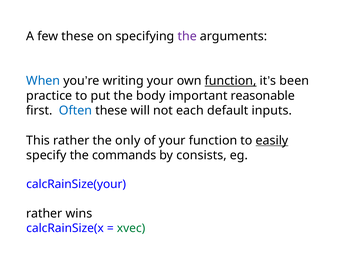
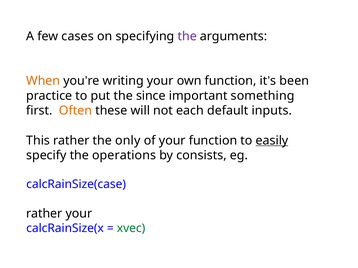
few these: these -> cases
When colour: blue -> orange
function at (231, 81) underline: present -> none
body: body -> since
reasonable: reasonable -> something
Often colour: blue -> orange
commands: commands -> operations
calcRainSize(your: calcRainSize(your -> calcRainSize(case
rather wins: wins -> your
